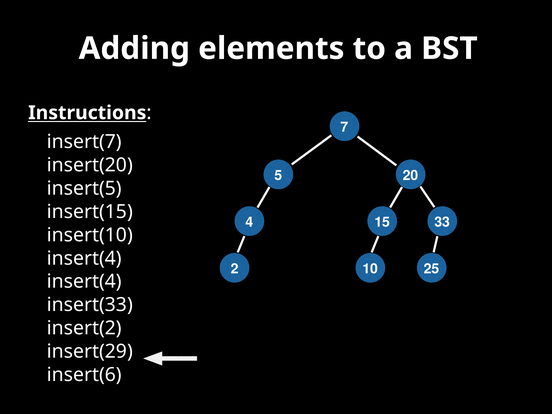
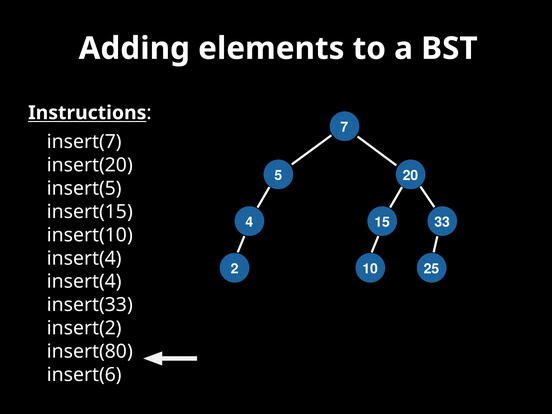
insert(29: insert(29 -> insert(80
